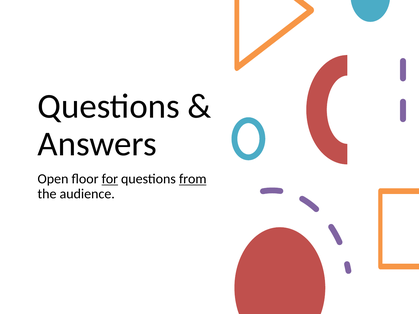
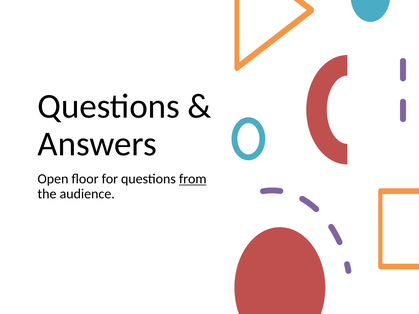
for underline: present -> none
